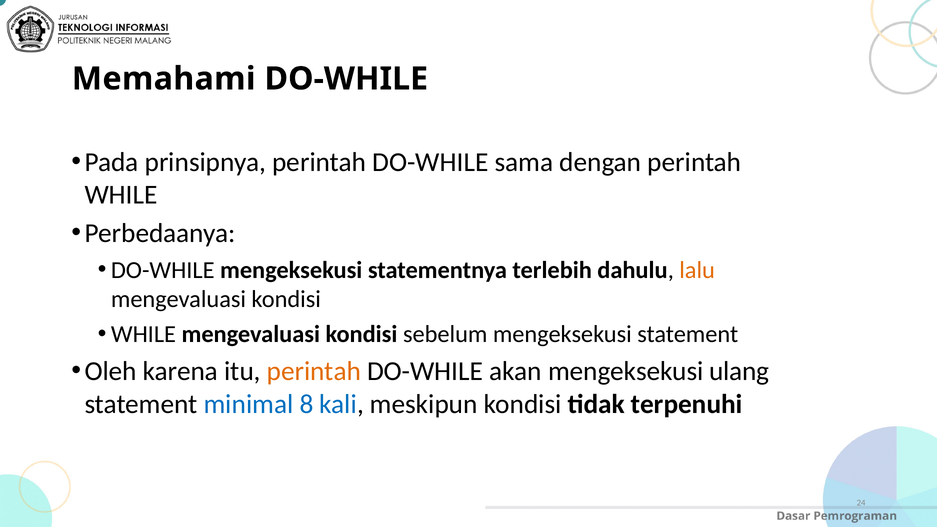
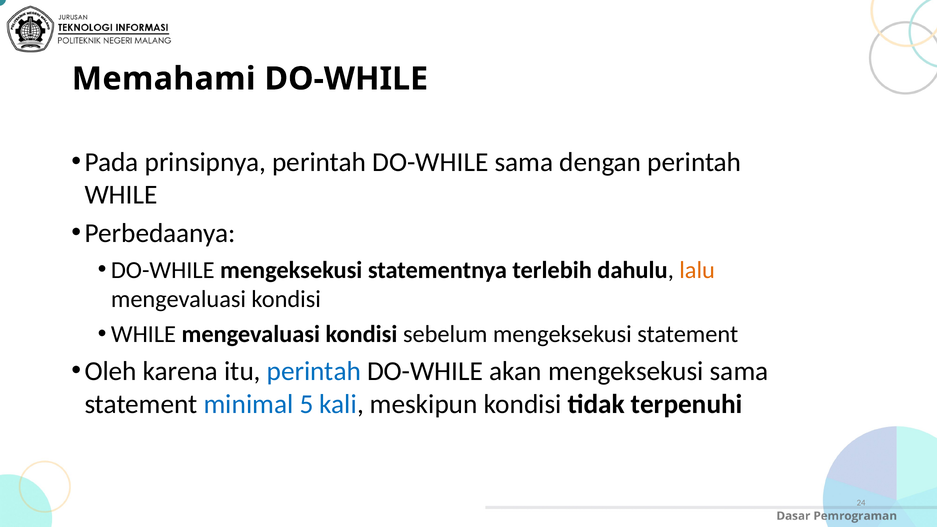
perintah at (314, 371) colour: orange -> blue
mengeksekusi ulang: ulang -> sama
8: 8 -> 5
